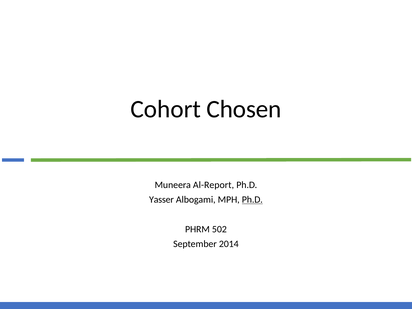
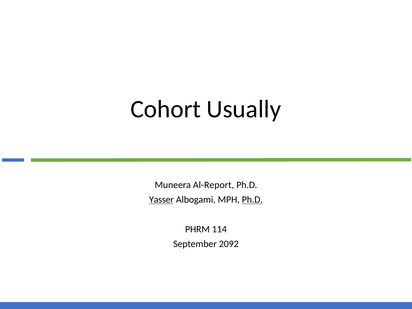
Chosen: Chosen -> Usually
Yasser underline: none -> present
502: 502 -> 114
2014: 2014 -> 2092
